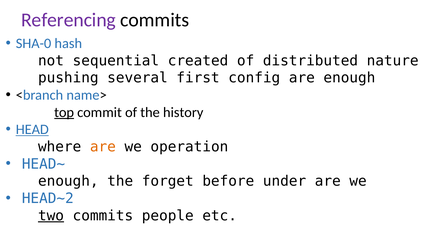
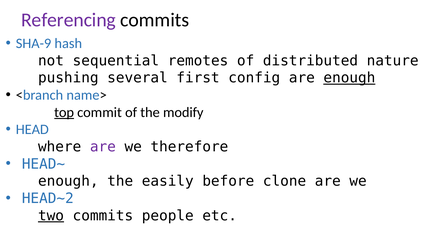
SHA-0: SHA-0 -> SHA-9
created: created -> remotes
enough at (349, 78) underline: none -> present
history: history -> modify
HEAD underline: present -> none
are at (103, 147) colour: orange -> purple
operation: operation -> therefore
forget: forget -> easily
under: under -> clone
